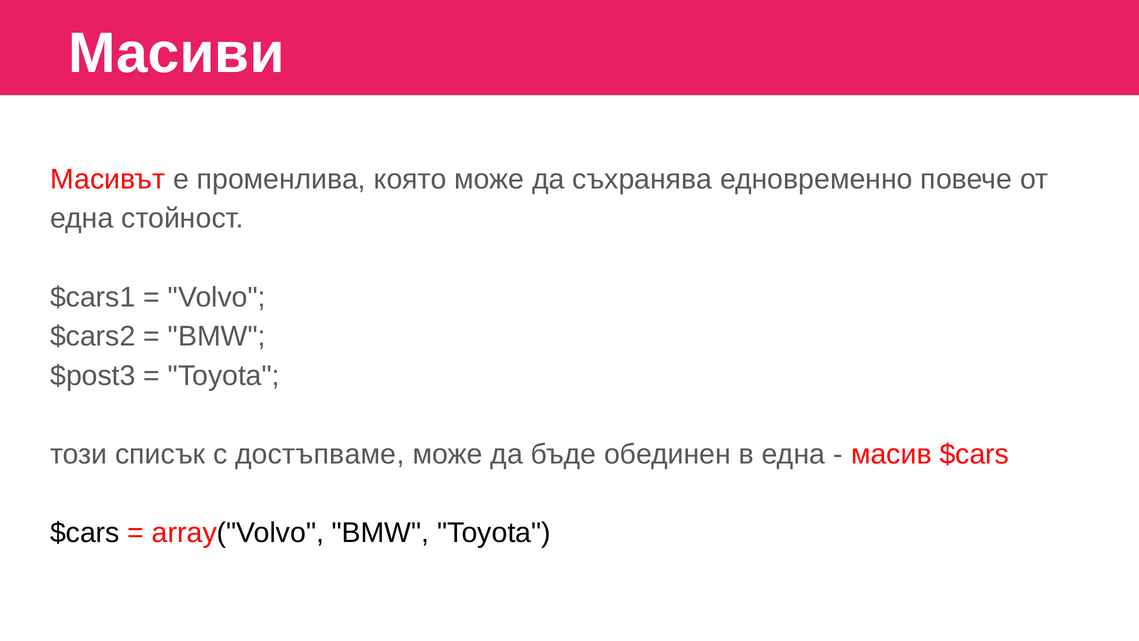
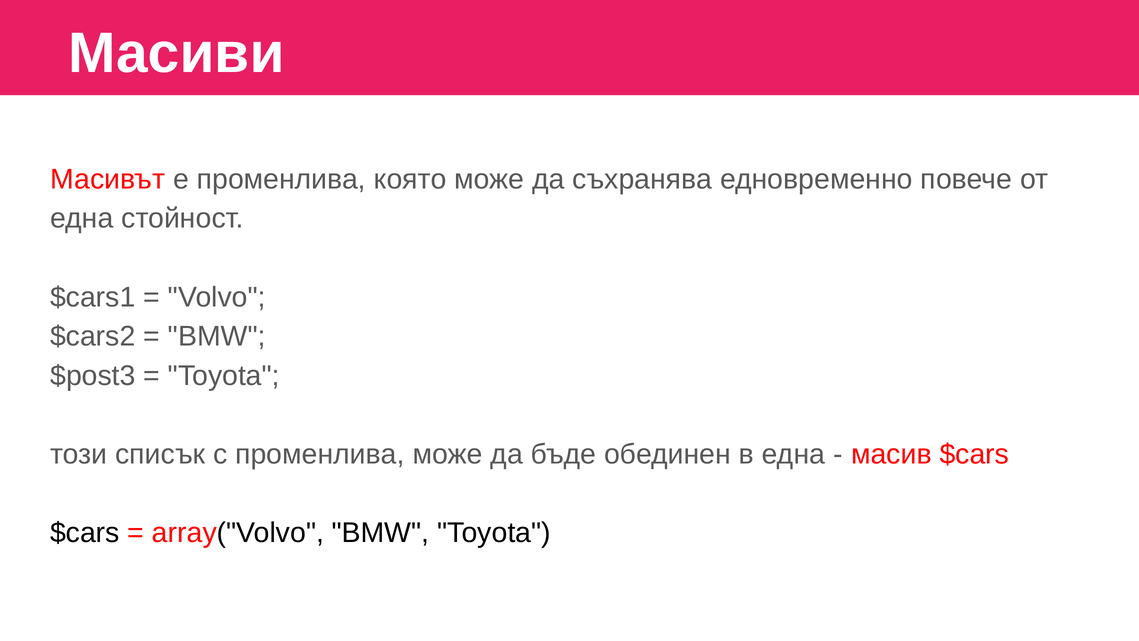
с достъпваме: достъпваме -> променлива
